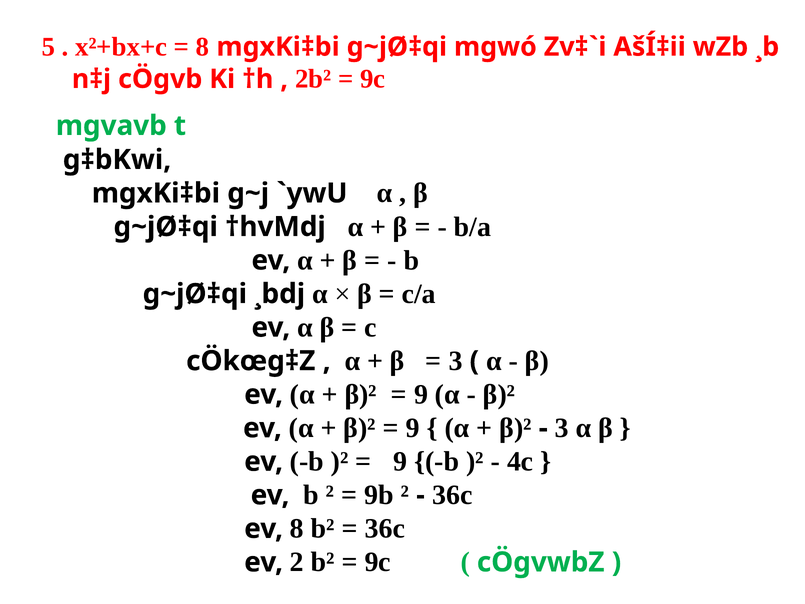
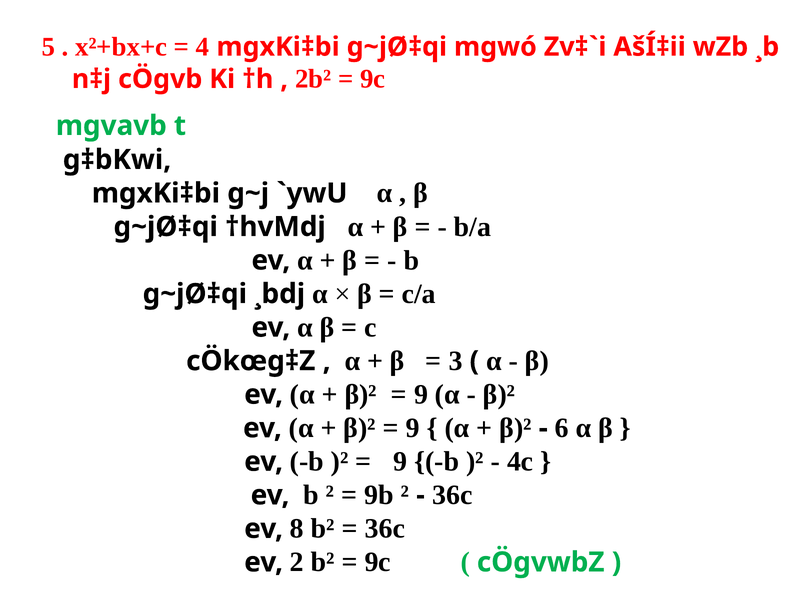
8 at (203, 47): 8 -> 4
3 at (562, 428): 3 -> 6
